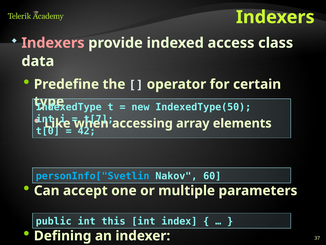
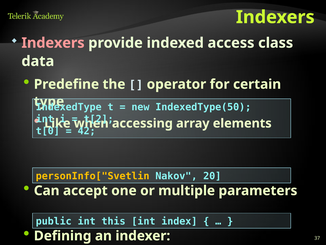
t[7: t[7 -> t[2
personInfo["Svetlin colour: light blue -> yellow
60: 60 -> 20
